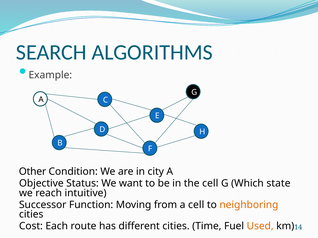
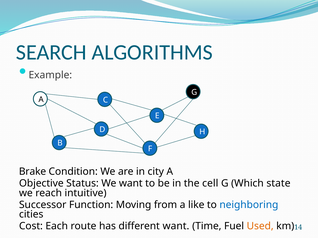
Other: Other -> Brake
a cell: cell -> like
neighboring colour: orange -> blue
different cities: cities -> want
